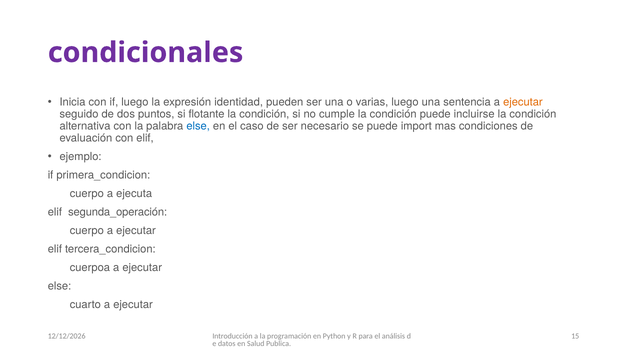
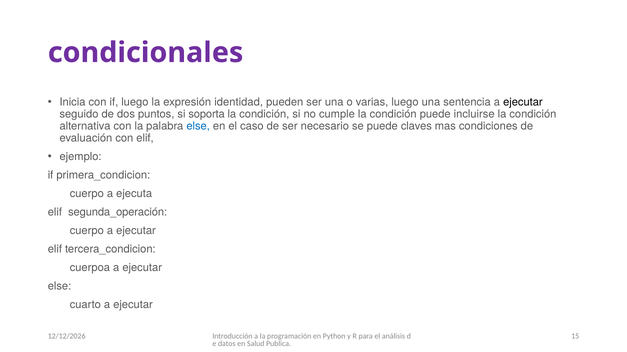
ejecutar at (523, 102) colour: orange -> black
flotante: flotante -> soporta
import: import -> claves
